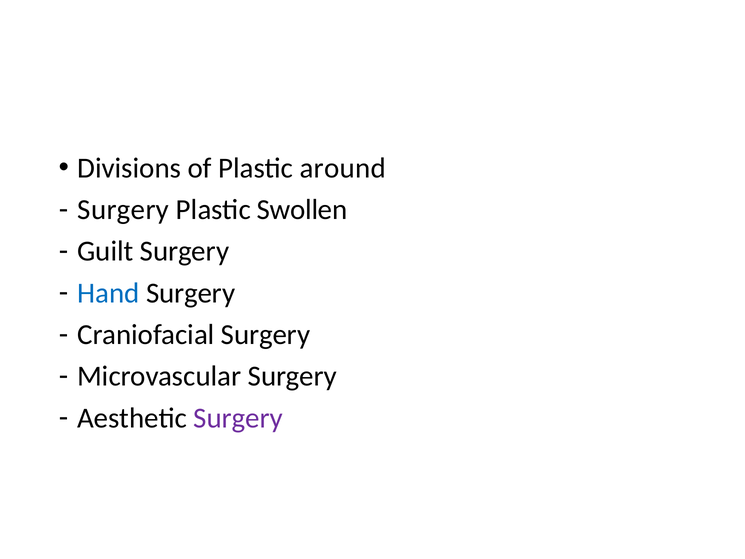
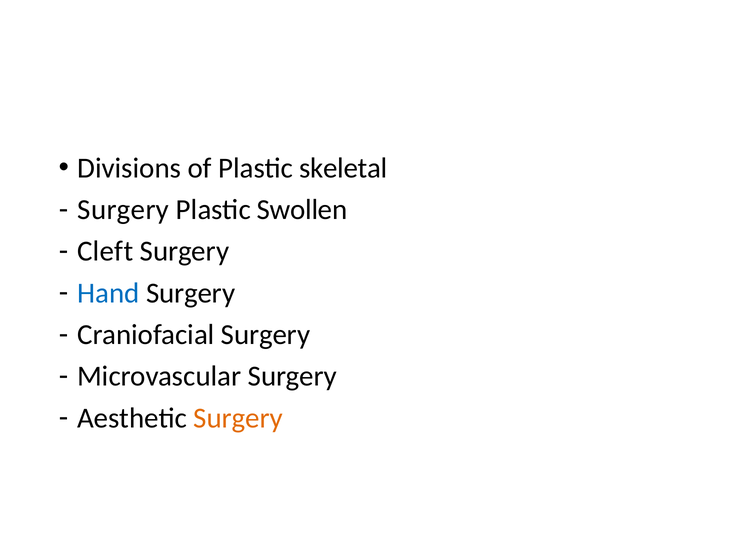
around: around -> skeletal
Guilt: Guilt -> Cleft
Surgery at (238, 418) colour: purple -> orange
